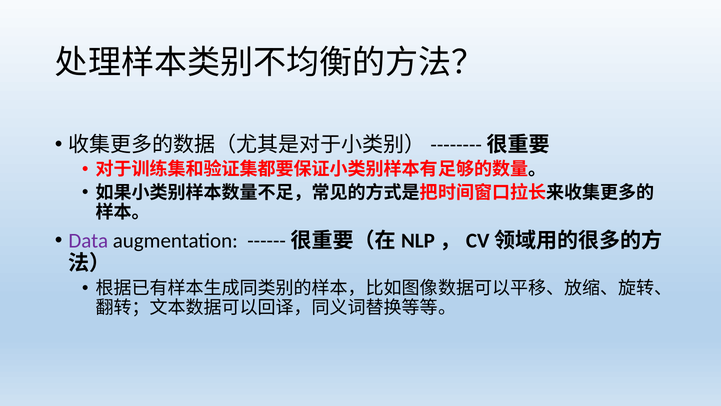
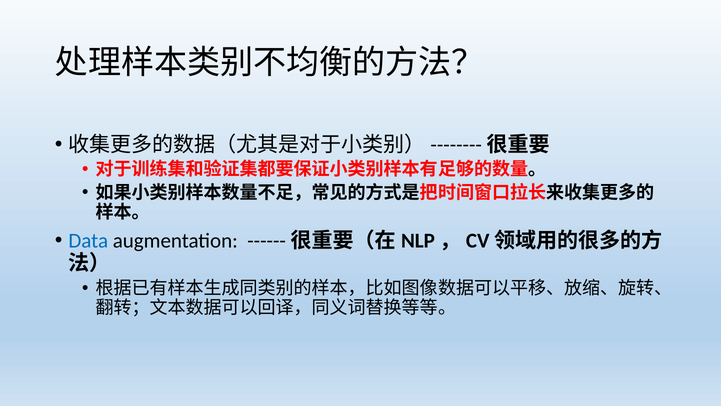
Data colour: purple -> blue
